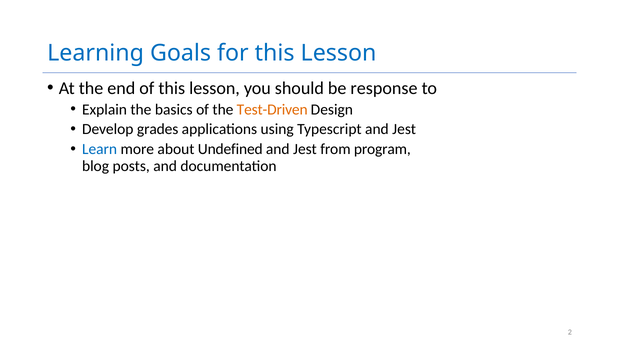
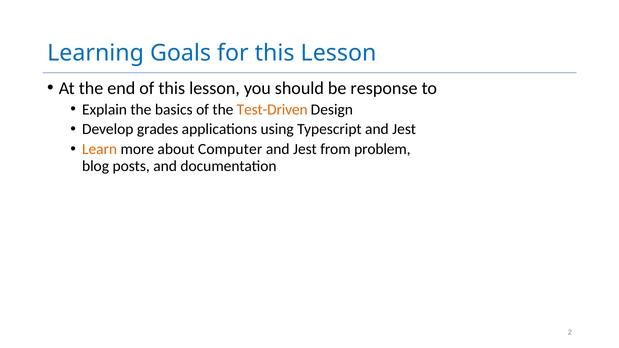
Learn colour: blue -> orange
Undefined: Undefined -> Computer
program: program -> problem
